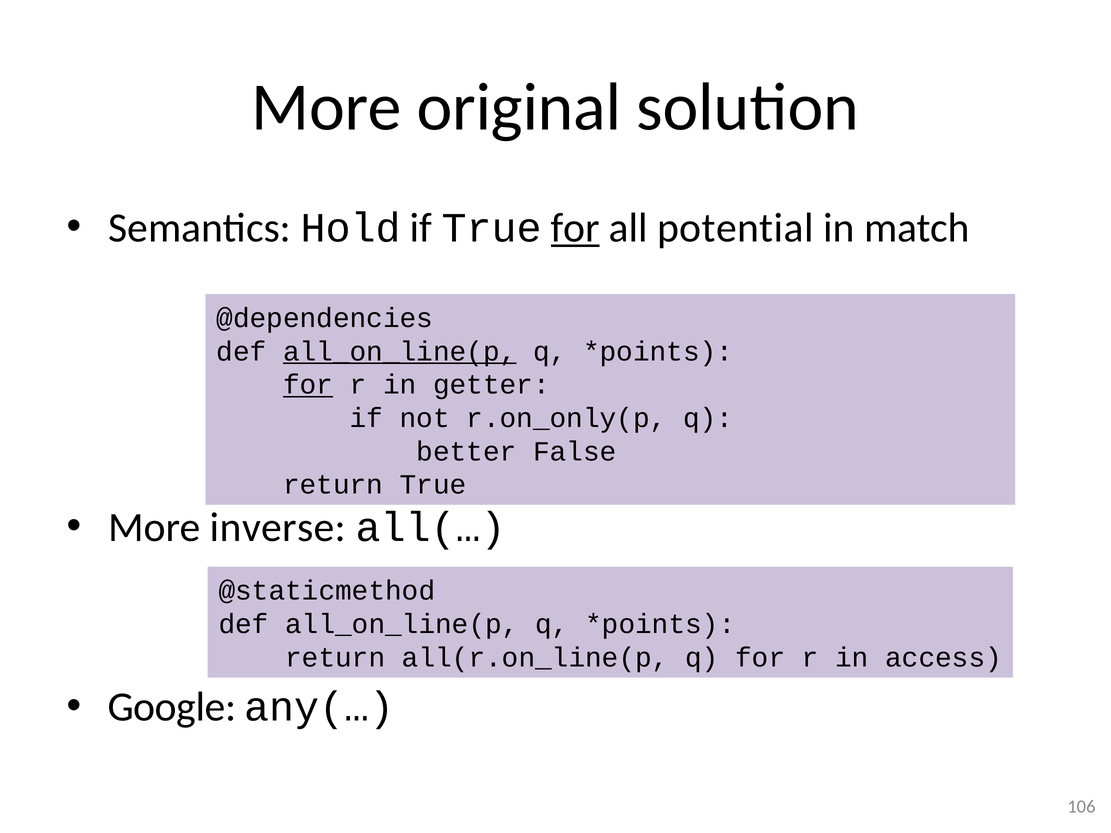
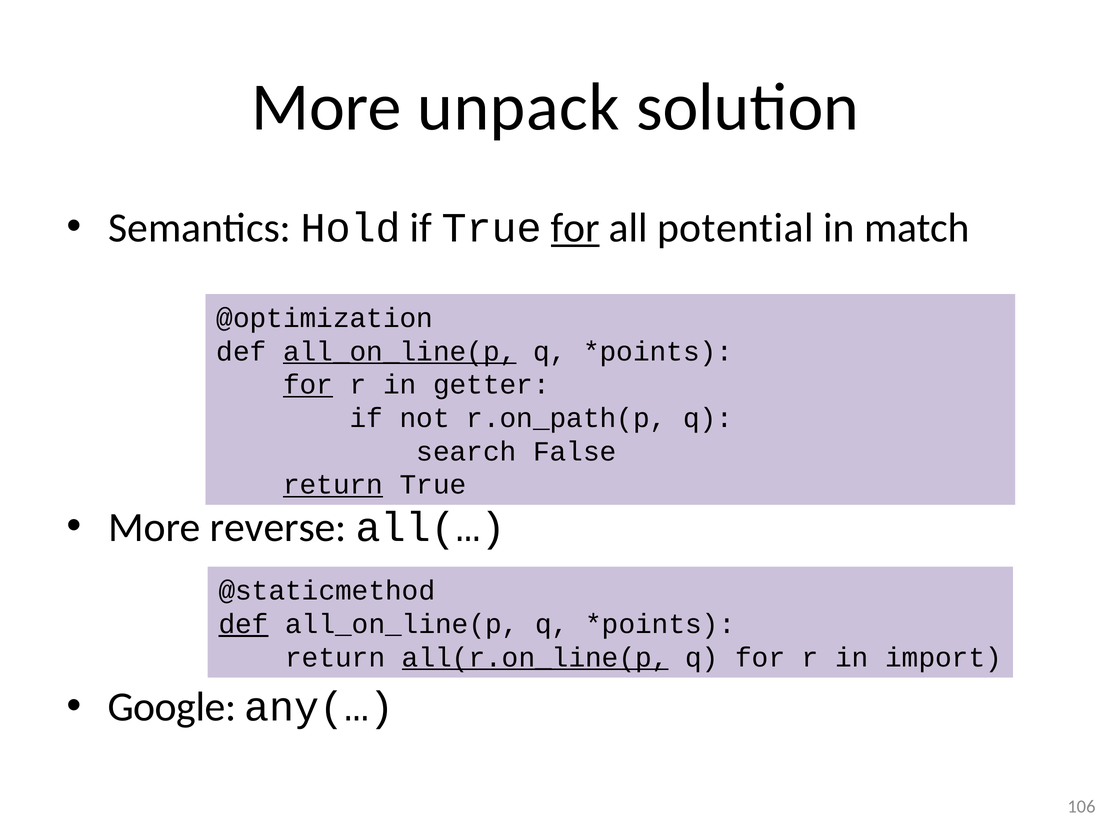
original: original -> unpack
@dependencies: @dependencies -> @optimization
r.on_only(p: r.on_only(p -> r.on_path(p
better: better -> search
return at (333, 485) underline: none -> present
inverse: inverse -> reverse
def at (244, 624) underline: none -> present
all(r.on_line(p underline: none -> present
access: access -> import
